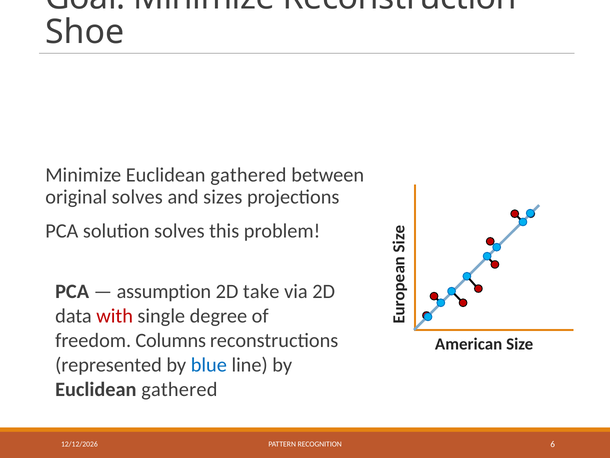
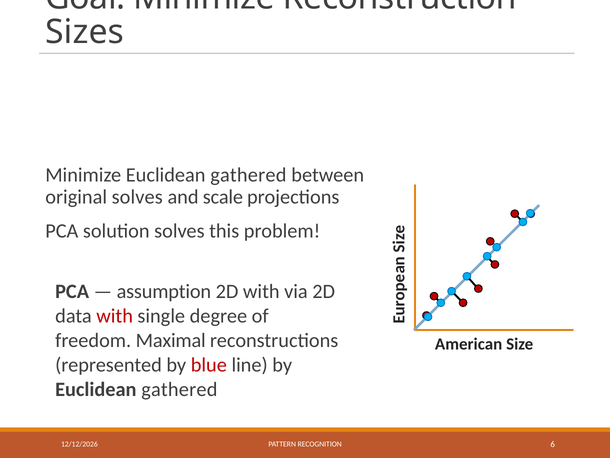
Shoe: Shoe -> Sizes
sizes: sizes -> scale
2D take: take -> with
Columns: Columns -> Maximal
blue colour: blue -> red
